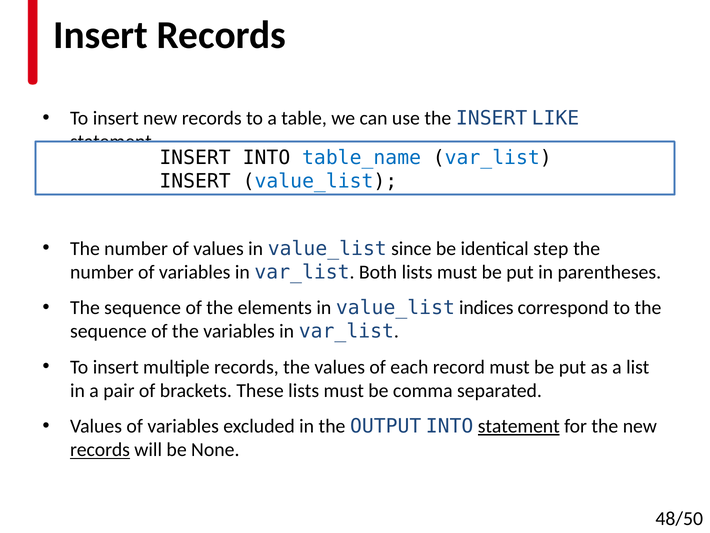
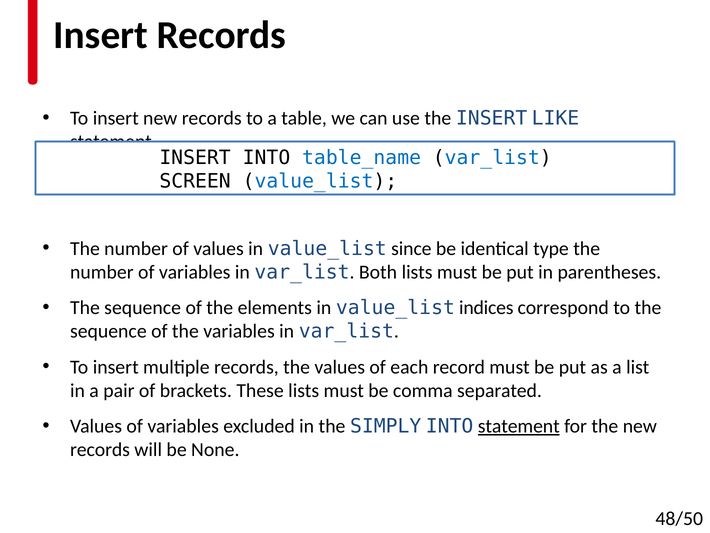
INSERT at (195, 181): INSERT -> SCREEN
step: step -> type
OUTPUT: OUTPUT -> SIMPLY
records at (100, 450) underline: present -> none
